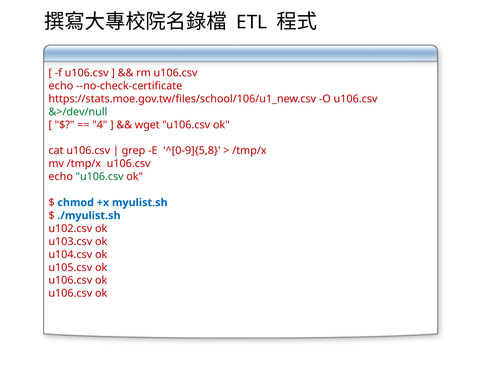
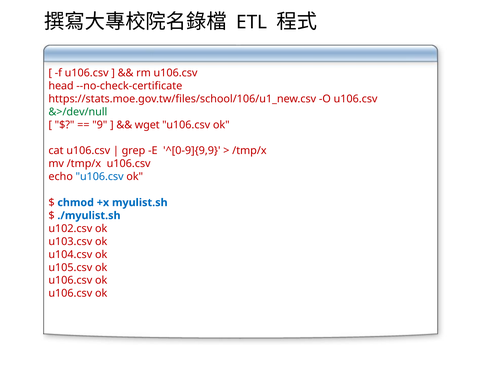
echo at (61, 86): echo -> head
4: 4 -> 9
^[0-9]{5,8: ^[0-9]{5,8 -> ^[0-9]{9,9
u106.csv at (100, 177) colour: green -> blue
